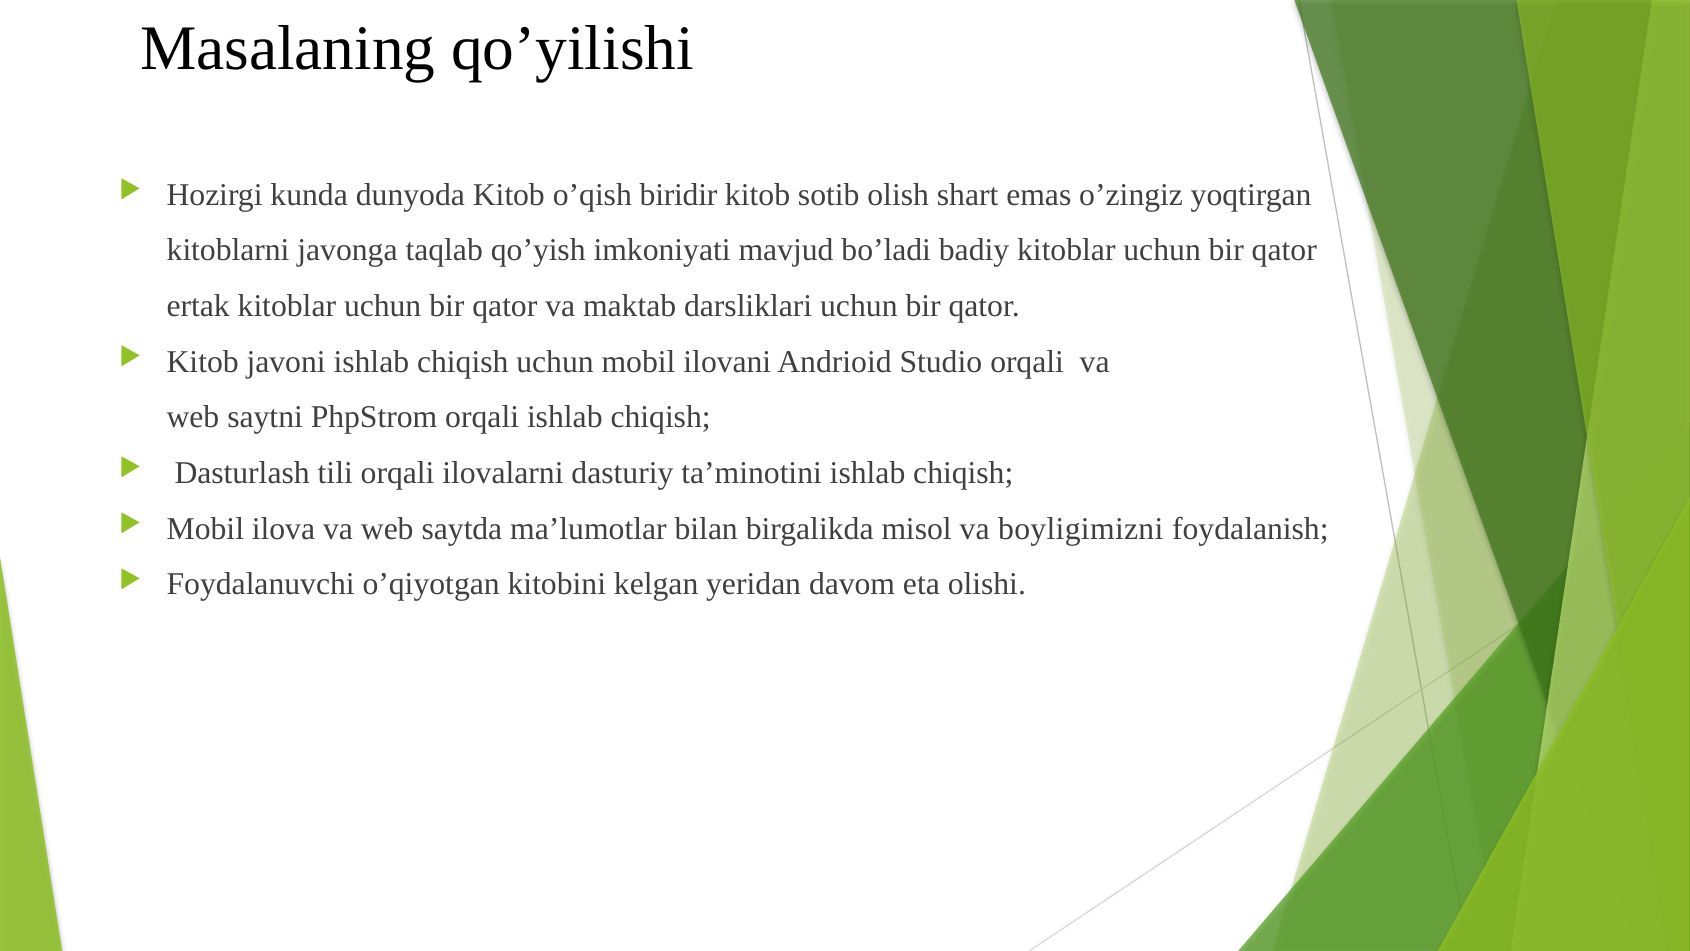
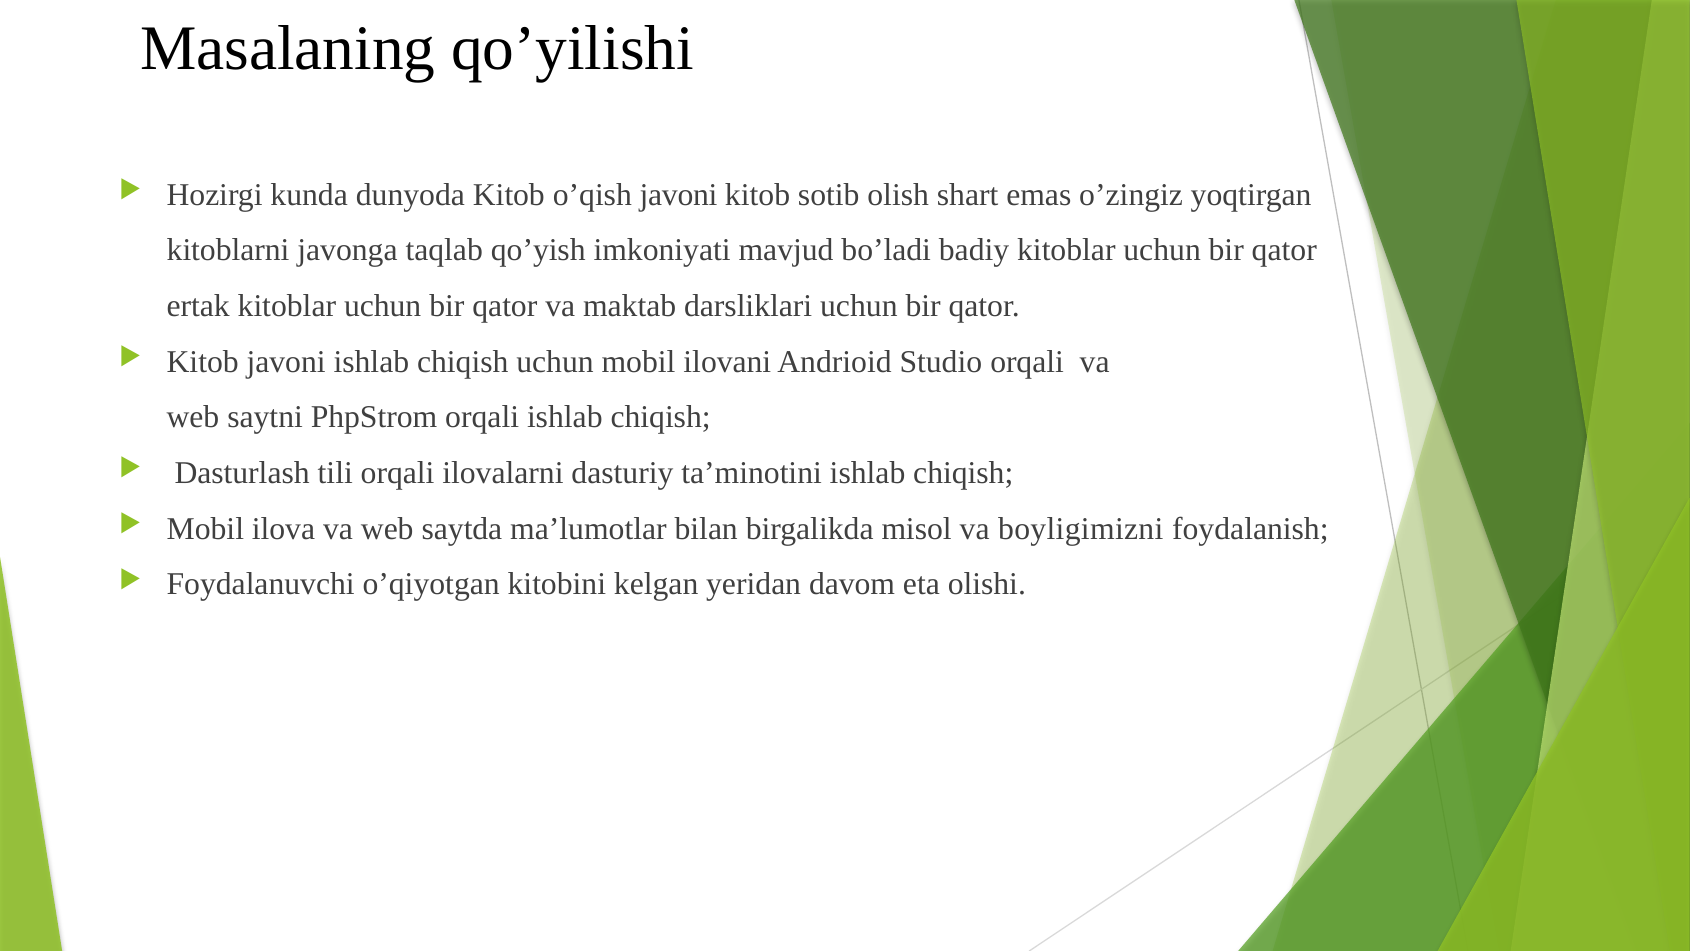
o’qish biridir: biridir -> javoni
